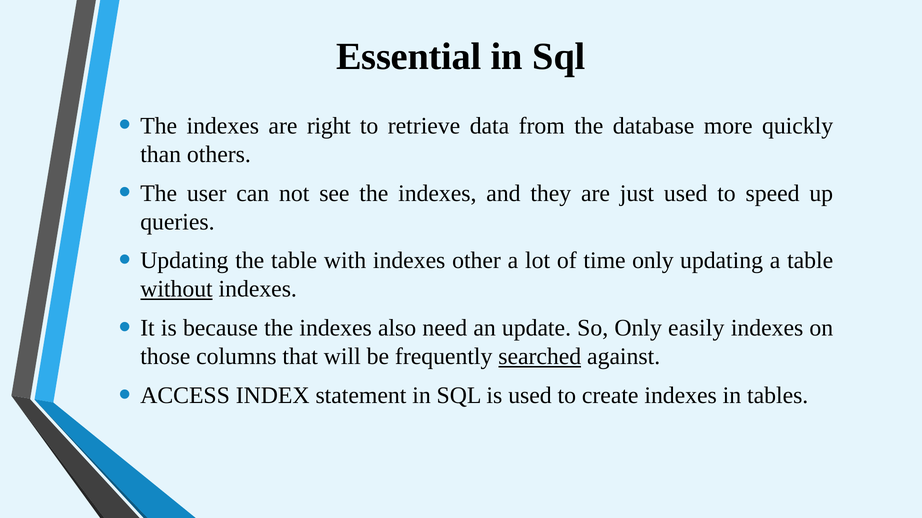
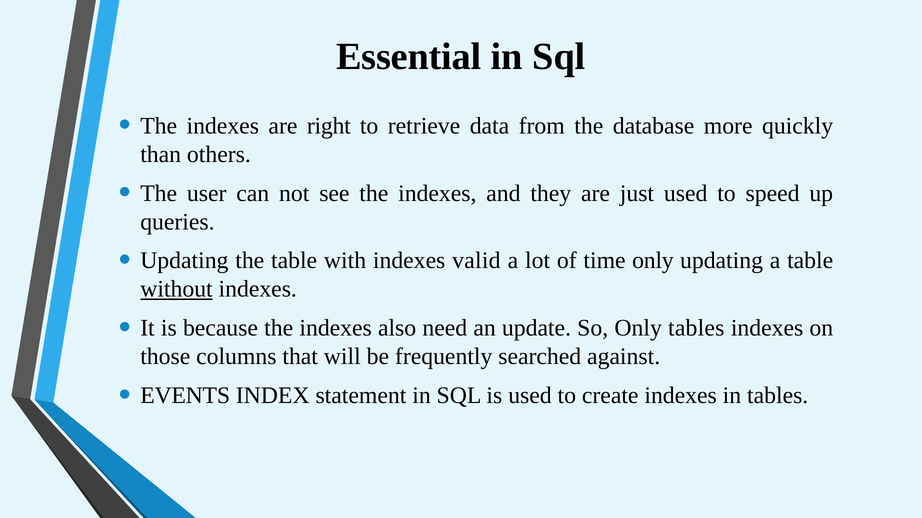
other: other -> valid
Only easily: easily -> tables
searched underline: present -> none
ACCESS: ACCESS -> EVENTS
